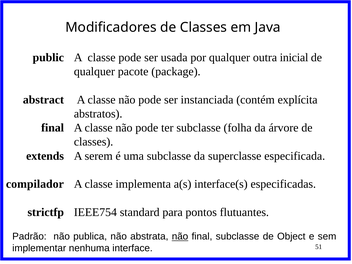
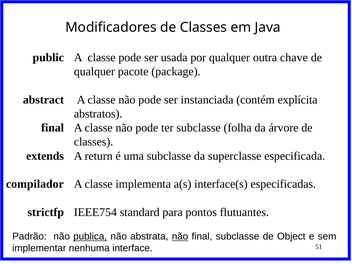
inicial: inicial -> chave
serem: serem -> return
publica underline: none -> present
